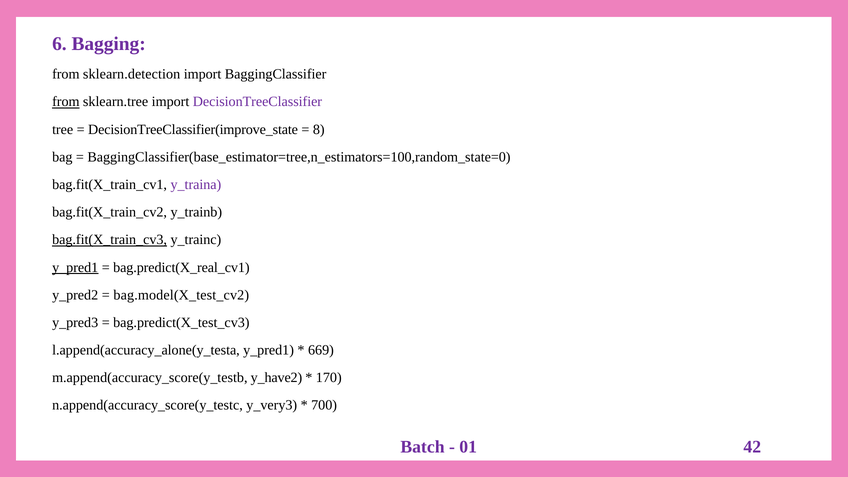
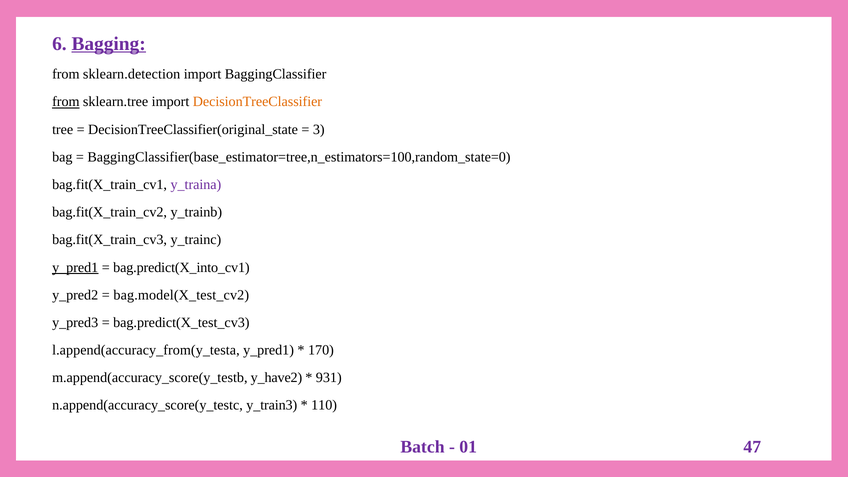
Bagging underline: none -> present
DecisionTreeClassifier colour: purple -> orange
DecisionTreeClassifier(improve_state: DecisionTreeClassifier(improve_state -> DecisionTreeClassifier(original_state
8: 8 -> 3
bag.fit(X_train_cv3 underline: present -> none
bag.predict(X_real_cv1: bag.predict(X_real_cv1 -> bag.predict(X_into_cv1
l.append(accuracy_alone(y_testa: l.append(accuracy_alone(y_testa -> l.append(accuracy_from(y_testa
669: 669 -> 170
170: 170 -> 931
y_very3: y_very3 -> y_train3
700: 700 -> 110
42: 42 -> 47
